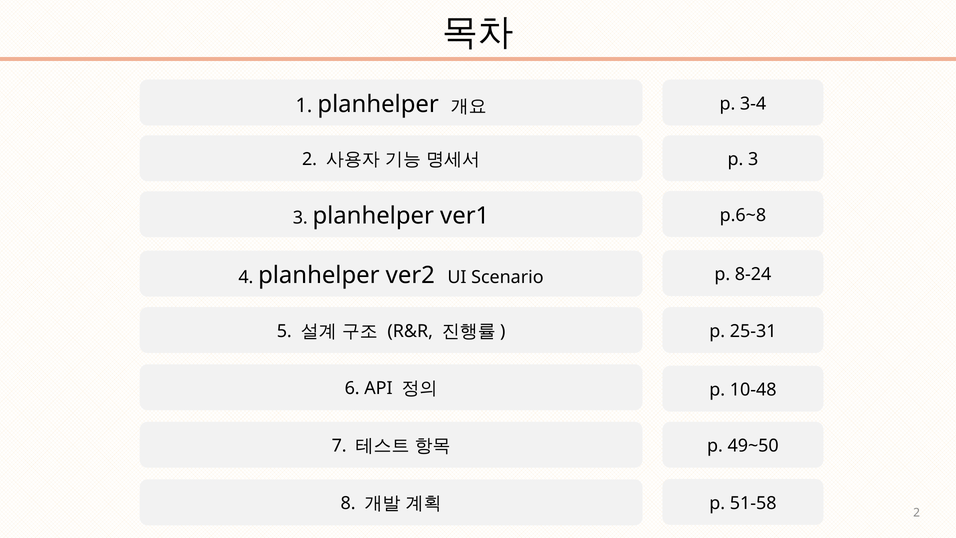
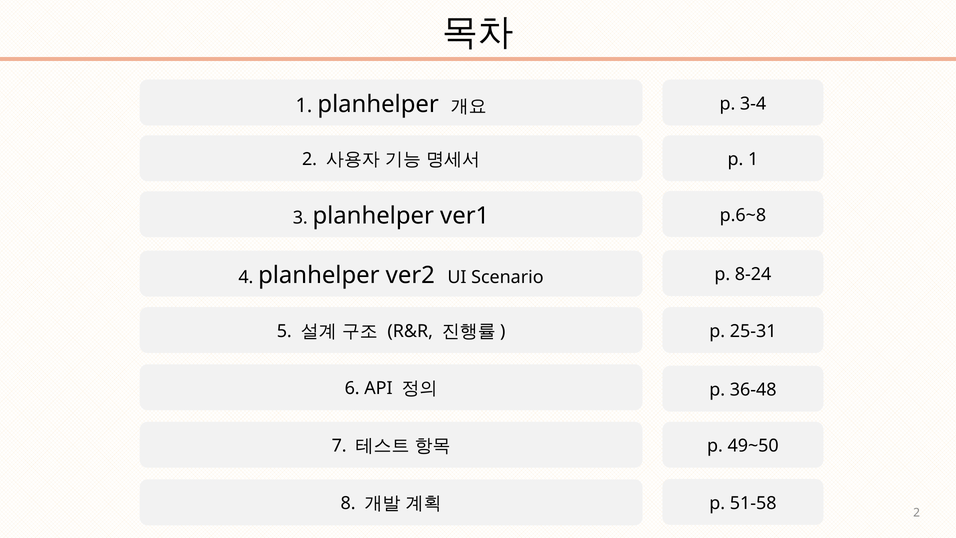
p 3: 3 -> 1
10-48: 10-48 -> 36-48
